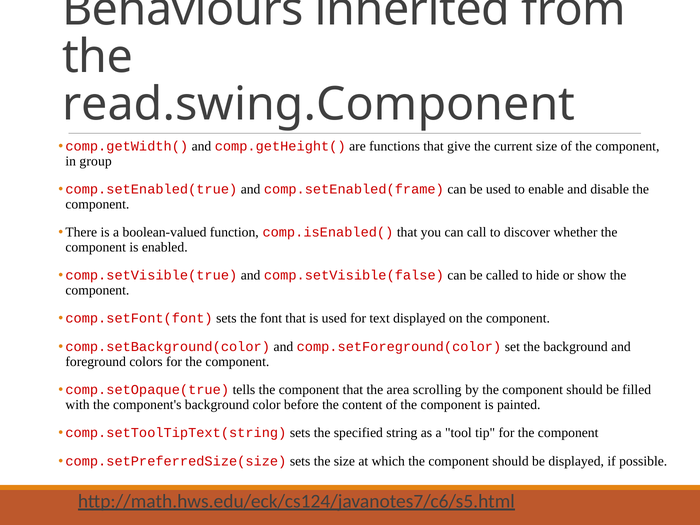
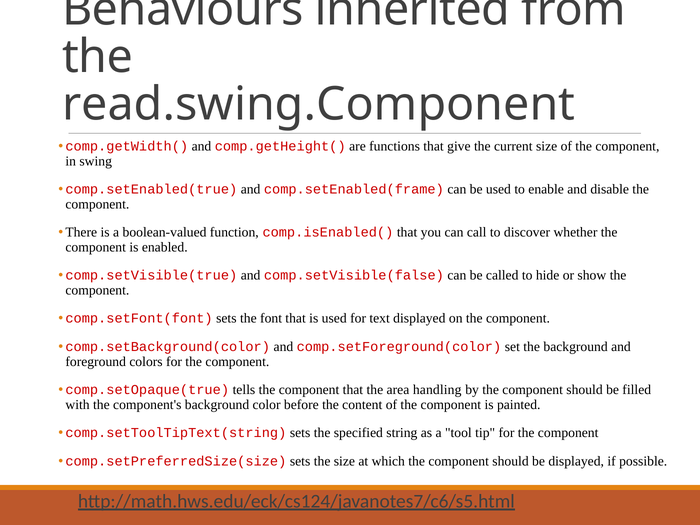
group: group -> swing
scrolling: scrolling -> handling
